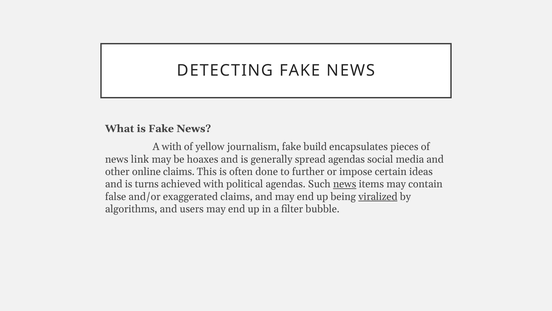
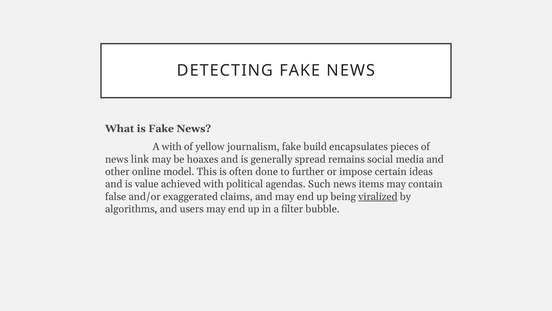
spread agendas: agendas -> remains
online claims: claims -> model
turns: turns -> value
news at (345, 184) underline: present -> none
